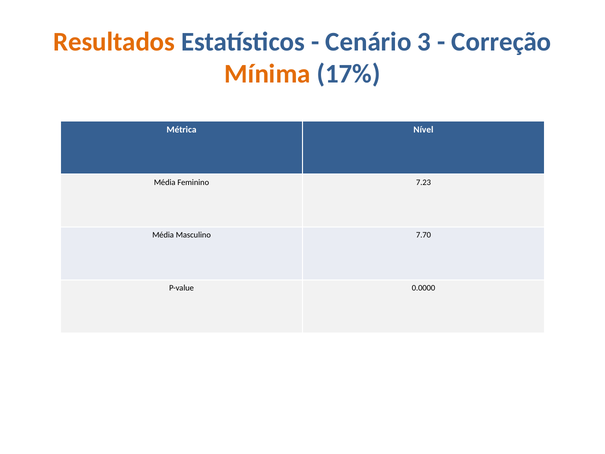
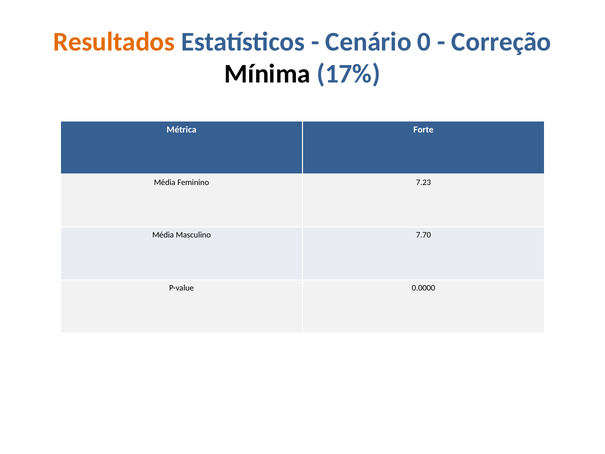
3: 3 -> 0
Mínima colour: orange -> black
Nível: Nível -> Forte
